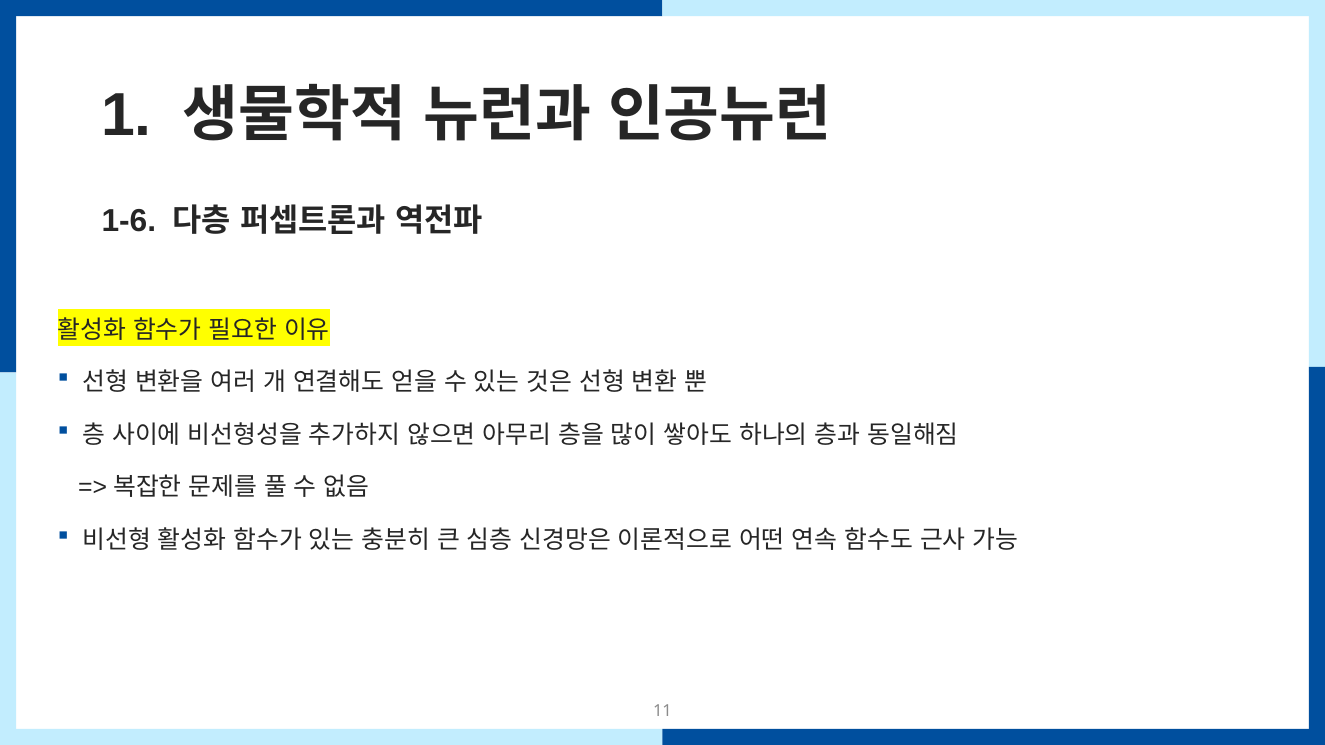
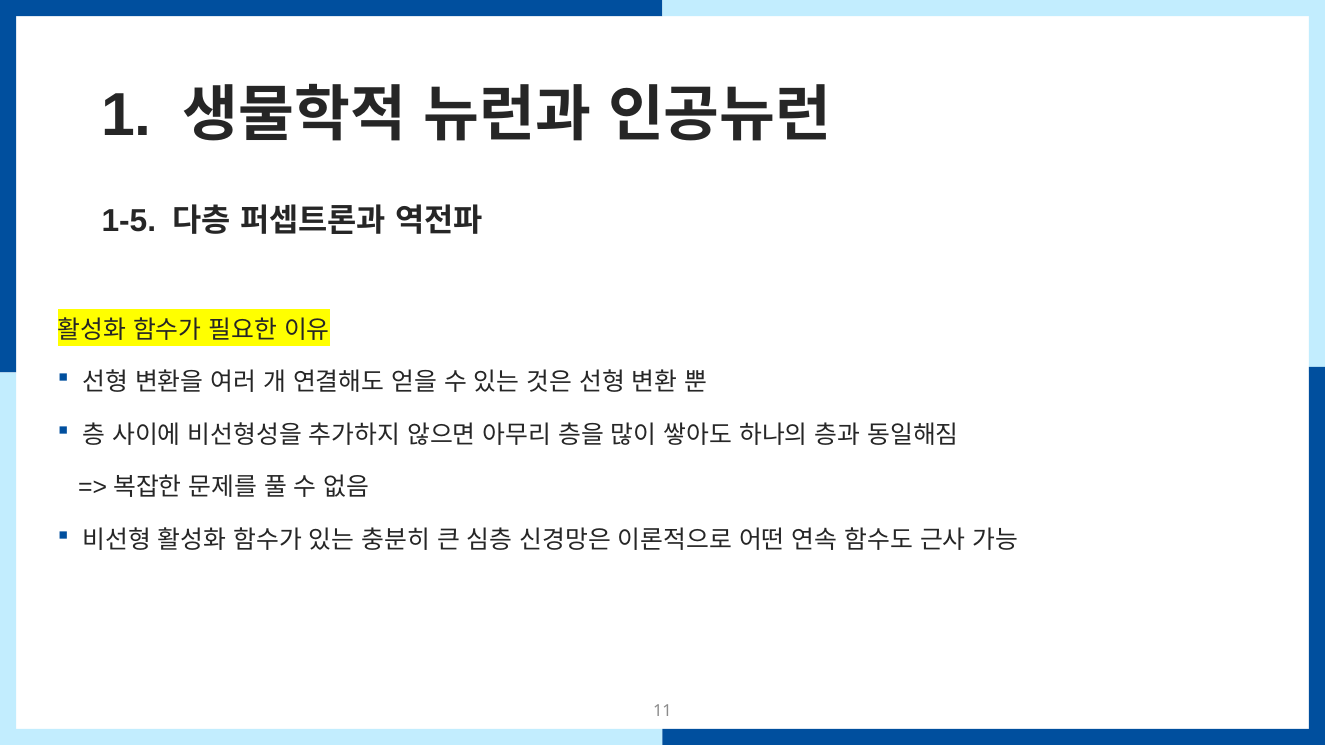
1-6: 1-6 -> 1-5
